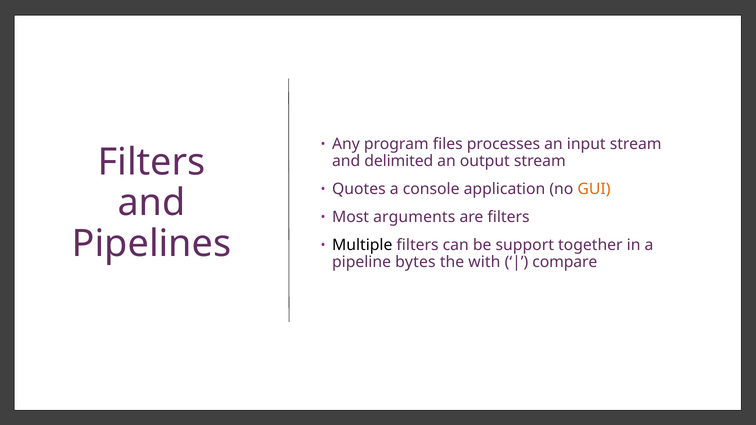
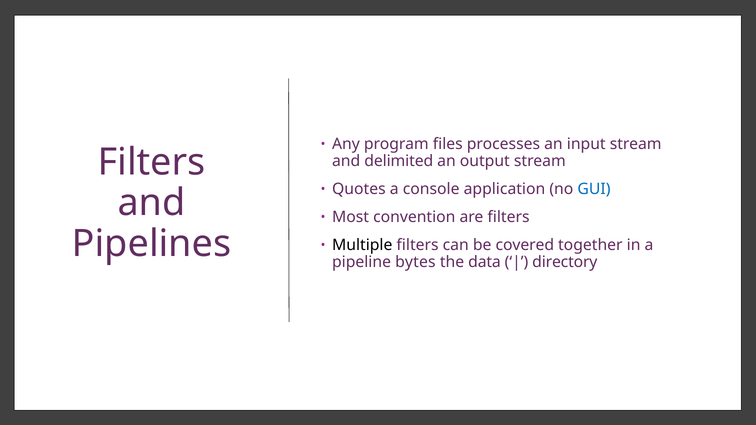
GUI colour: orange -> blue
arguments: arguments -> convention
support: support -> covered
with: with -> data
compare: compare -> directory
